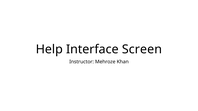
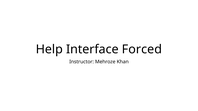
Screen: Screen -> Forced
